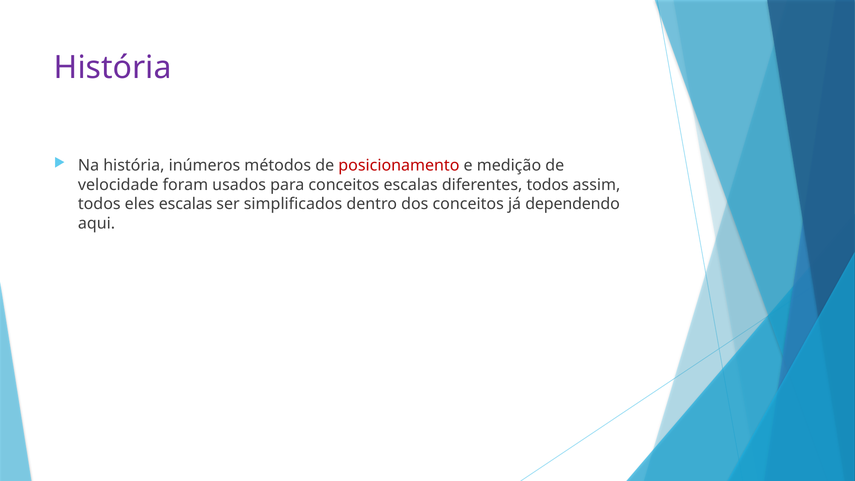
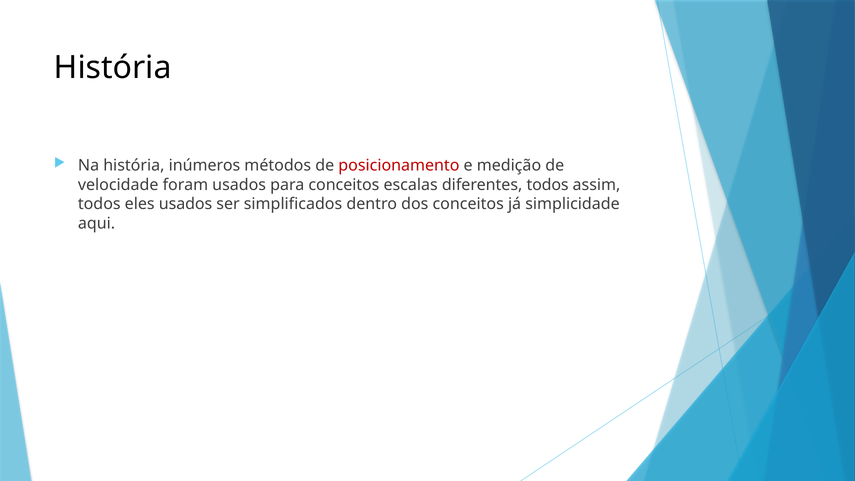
História at (113, 67) colour: purple -> black
eles escalas: escalas -> usados
dependendo: dependendo -> simplicidade
